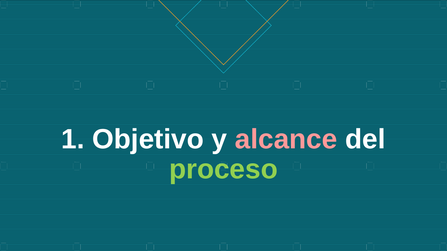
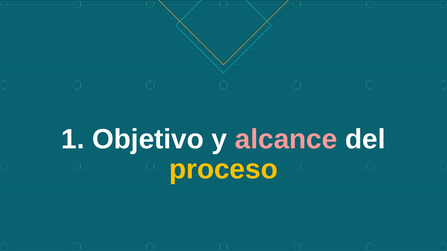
proceso colour: light green -> yellow
